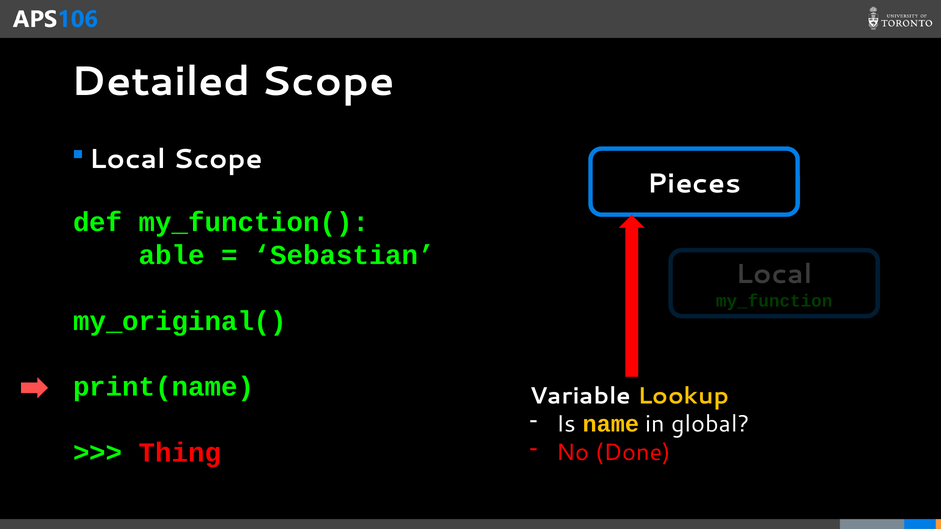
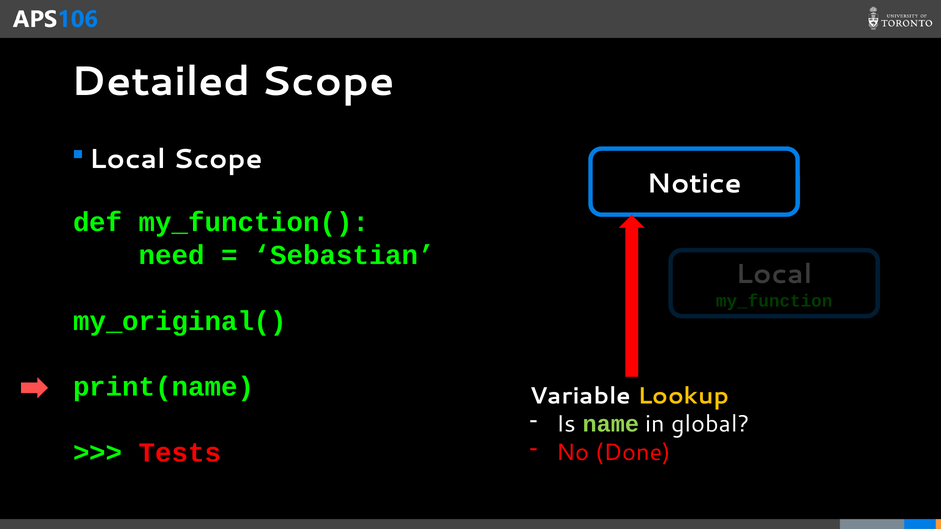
Pieces: Pieces -> Notice
able: able -> need
name colour: yellow -> light green
Thing: Thing -> Tests
